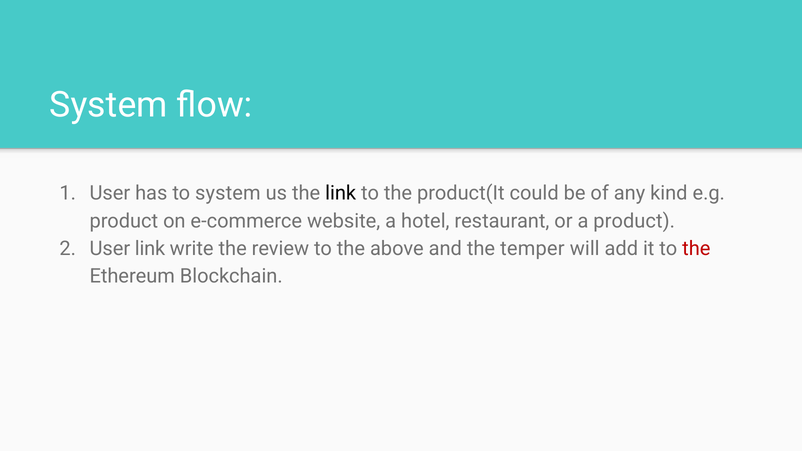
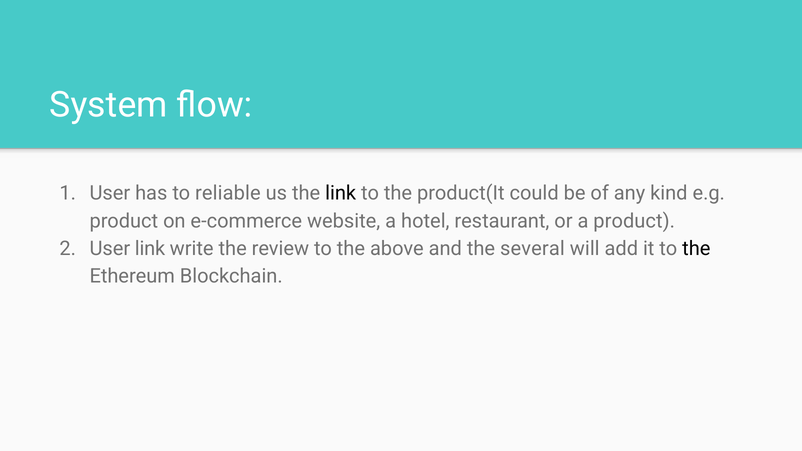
to system: system -> reliable
temper: temper -> several
the at (696, 249) colour: red -> black
